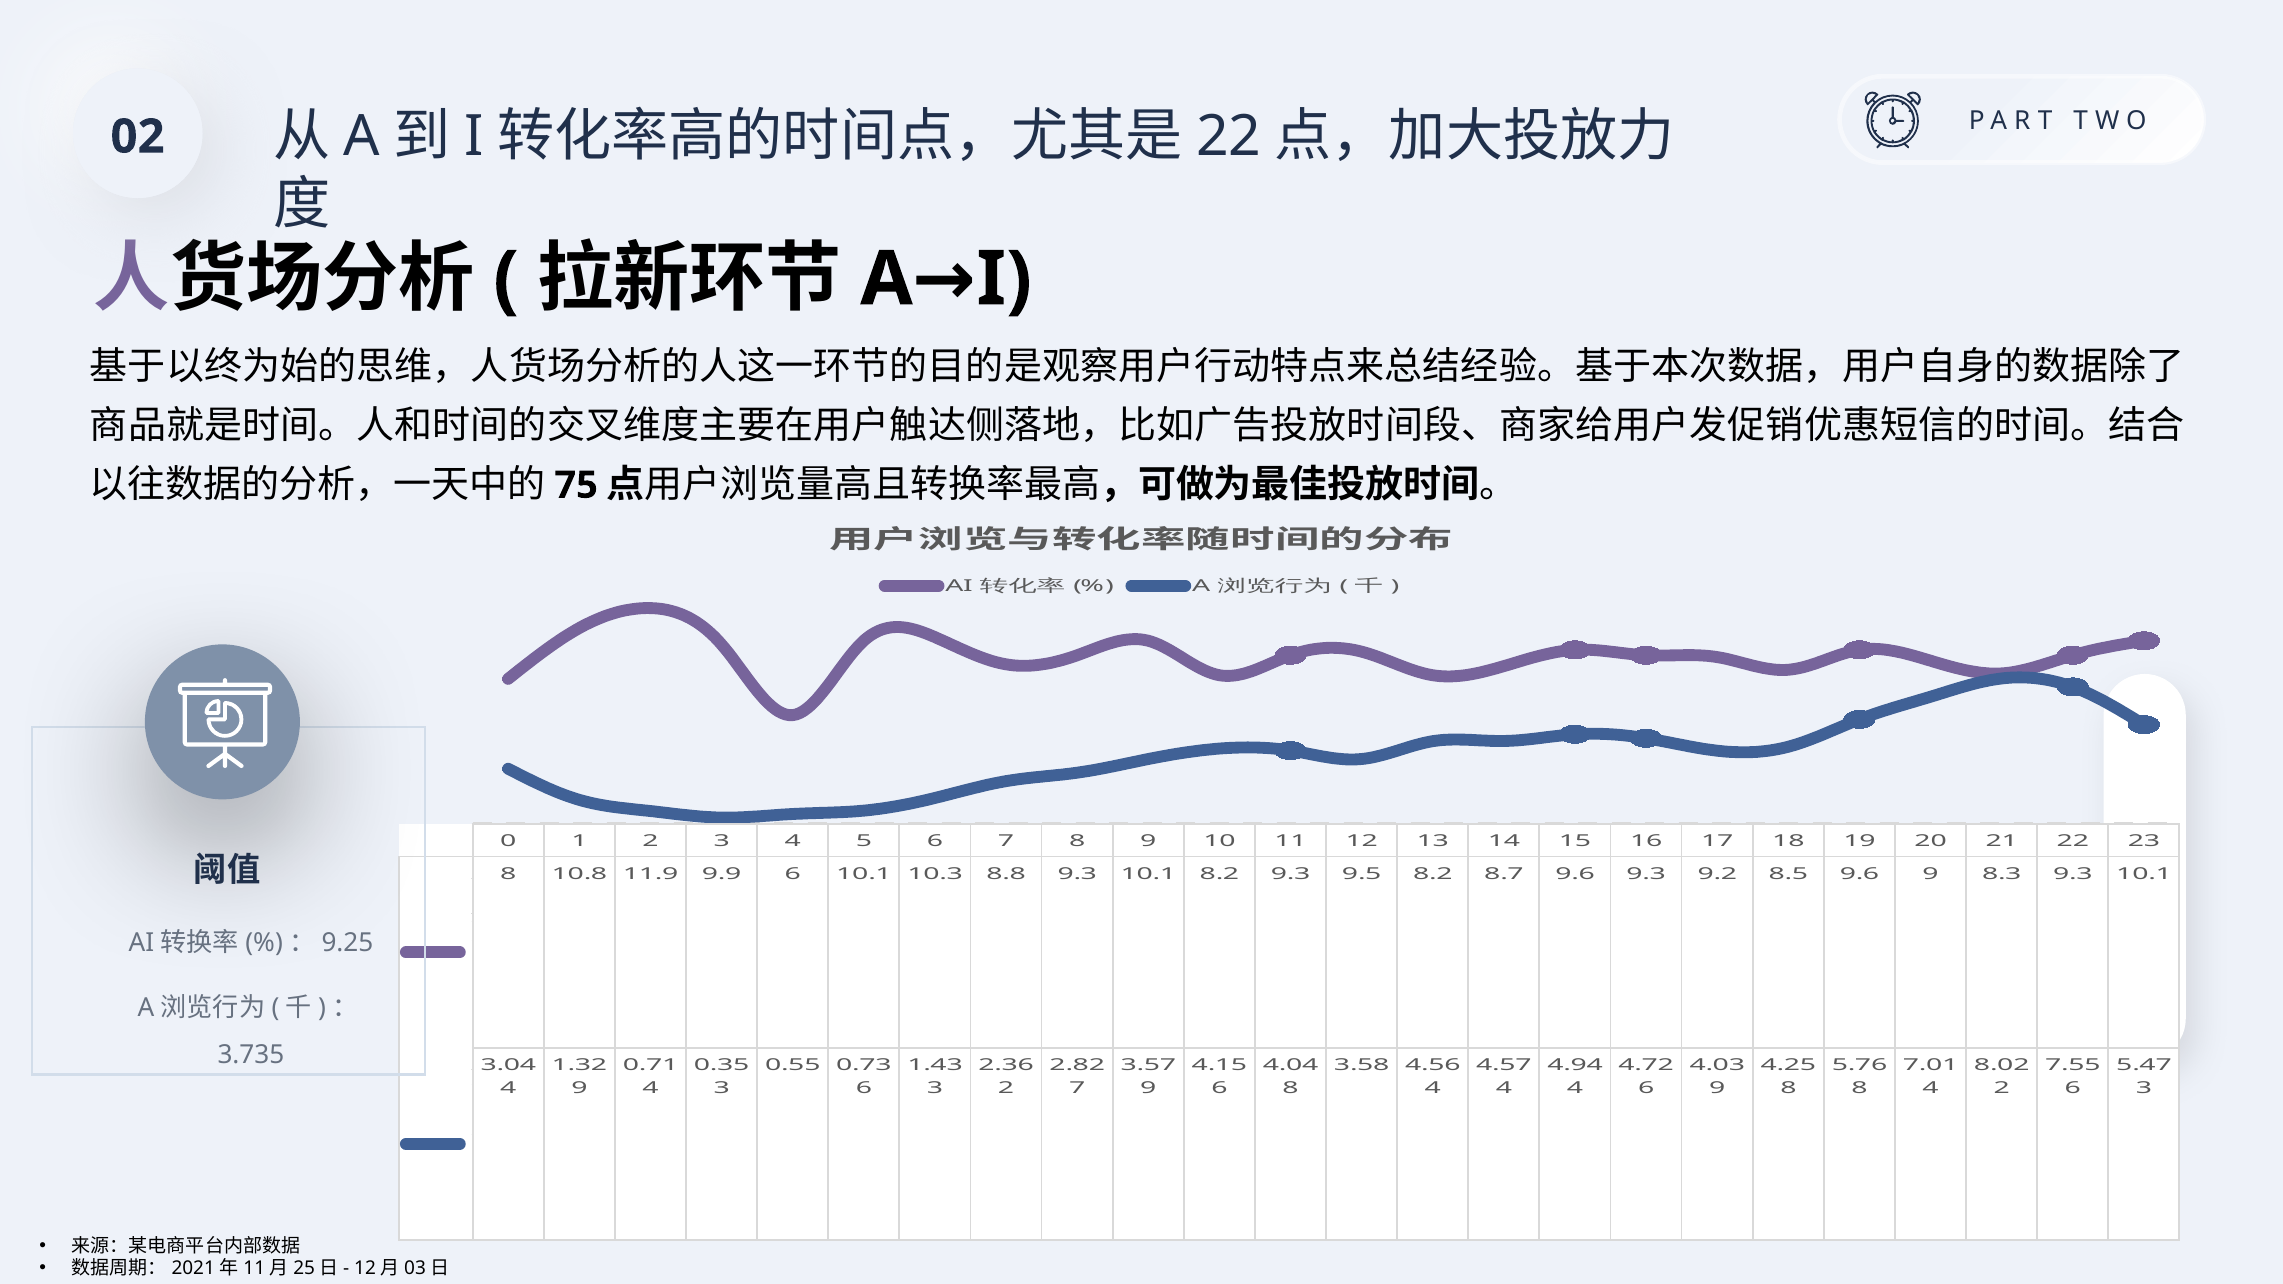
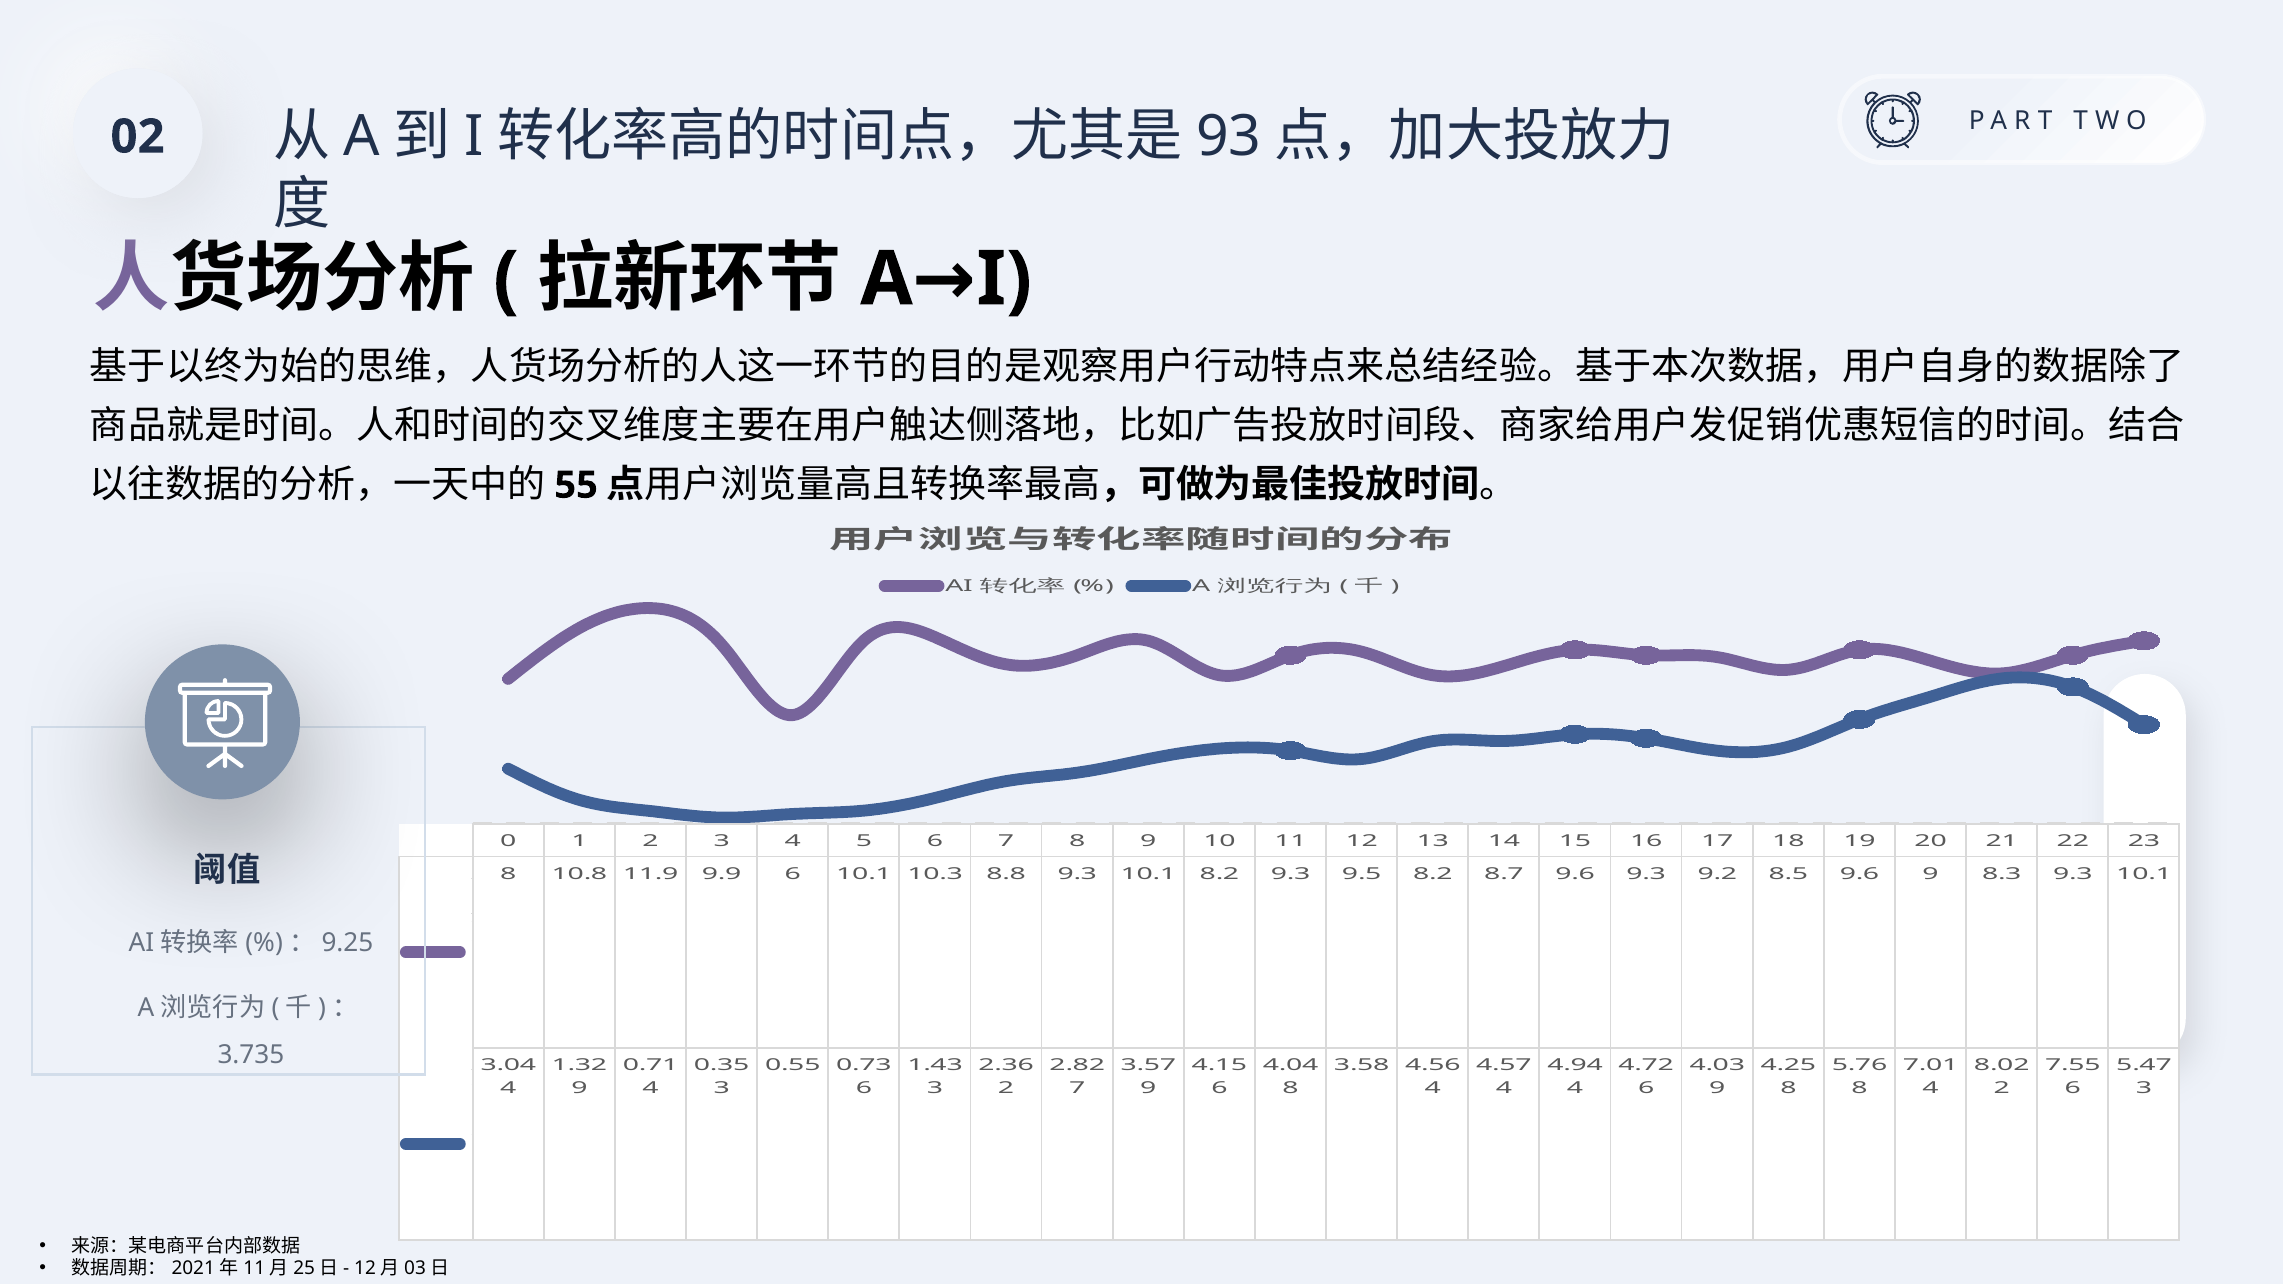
22 at (1229, 137): 22 -> 93
75: 75 -> 55
